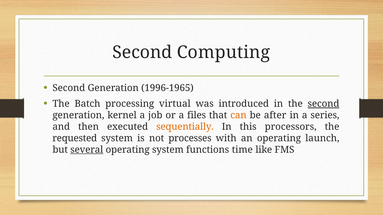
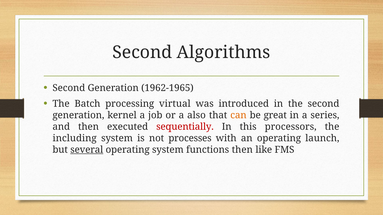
Computing: Computing -> Algorithms
1996-1965: 1996-1965 -> 1962-1965
second at (324, 104) underline: present -> none
files: files -> also
after: after -> great
sequentially colour: orange -> red
requested: requested -> including
functions time: time -> then
